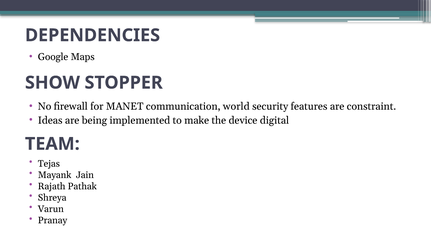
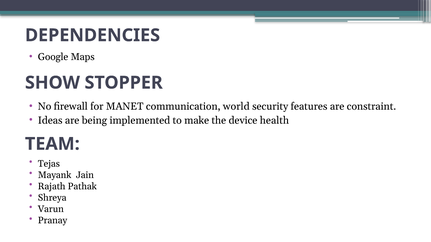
digital: digital -> health
